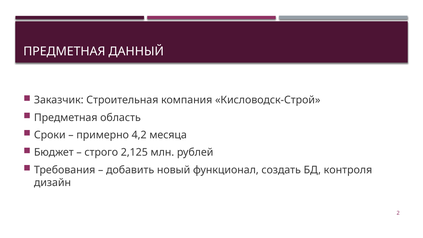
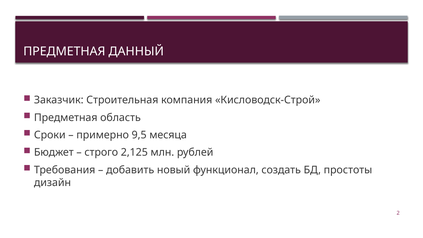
4,2: 4,2 -> 9,5
контроля: контроля -> простоты
